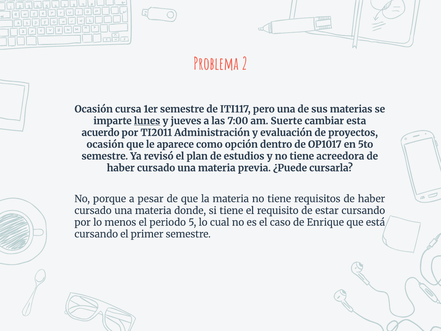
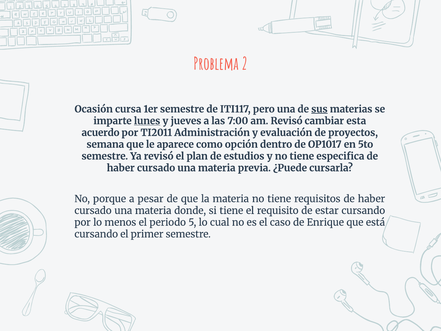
sus underline: none -> present
am Suerte: Suerte -> Revisó
ocasión at (105, 144): ocasión -> semana
acreedora: acreedora -> especifica
